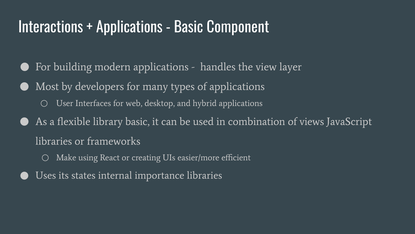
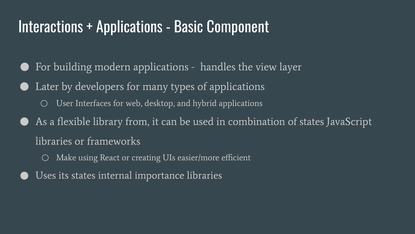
Most: Most -> Later
library basic: basic -> from
of views: views -> states
